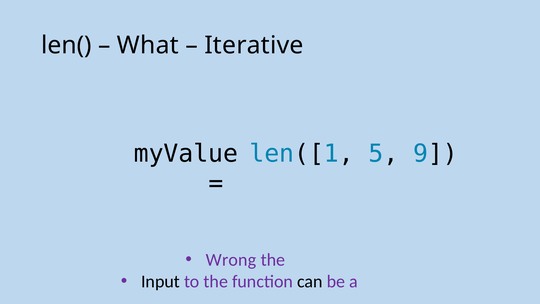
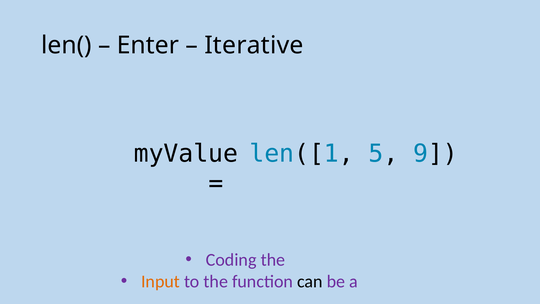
What: What -> Enter
Wrong: Wrong -> Coding
Input colour: black -> orange
